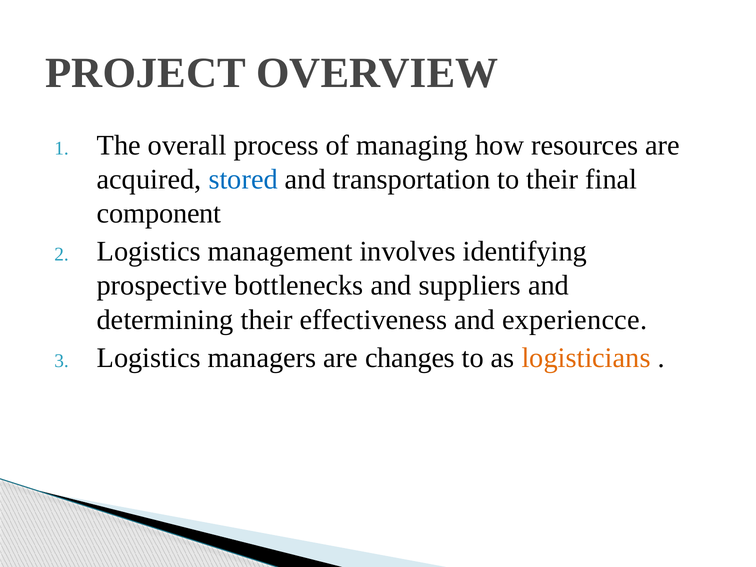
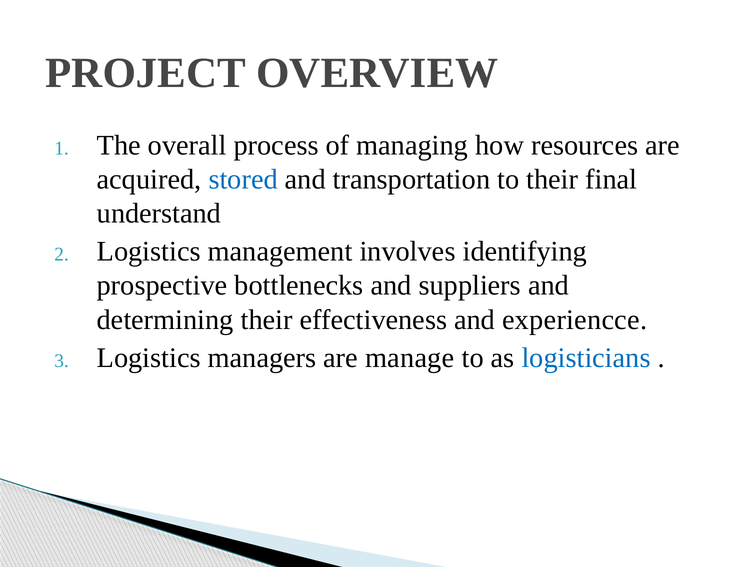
component: component -> understand
changes: changes -> manage
logisticians colour: orange -> blue
